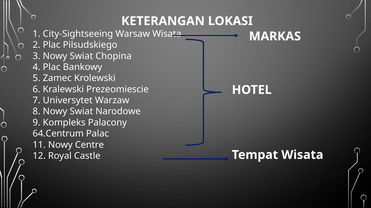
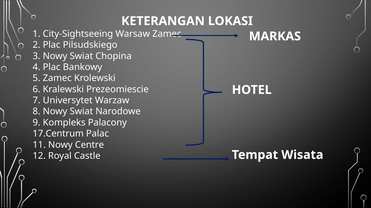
Warsaw Wisata: Wisata -> Zamec
64.Centrum: 64.Centrum -> 17.Centrum
